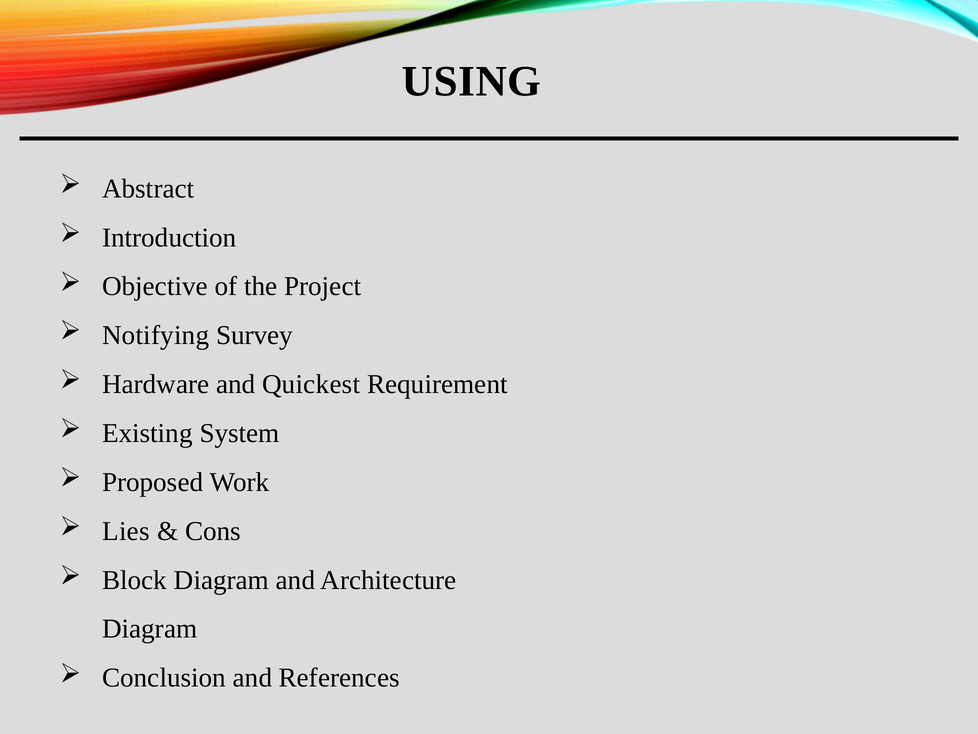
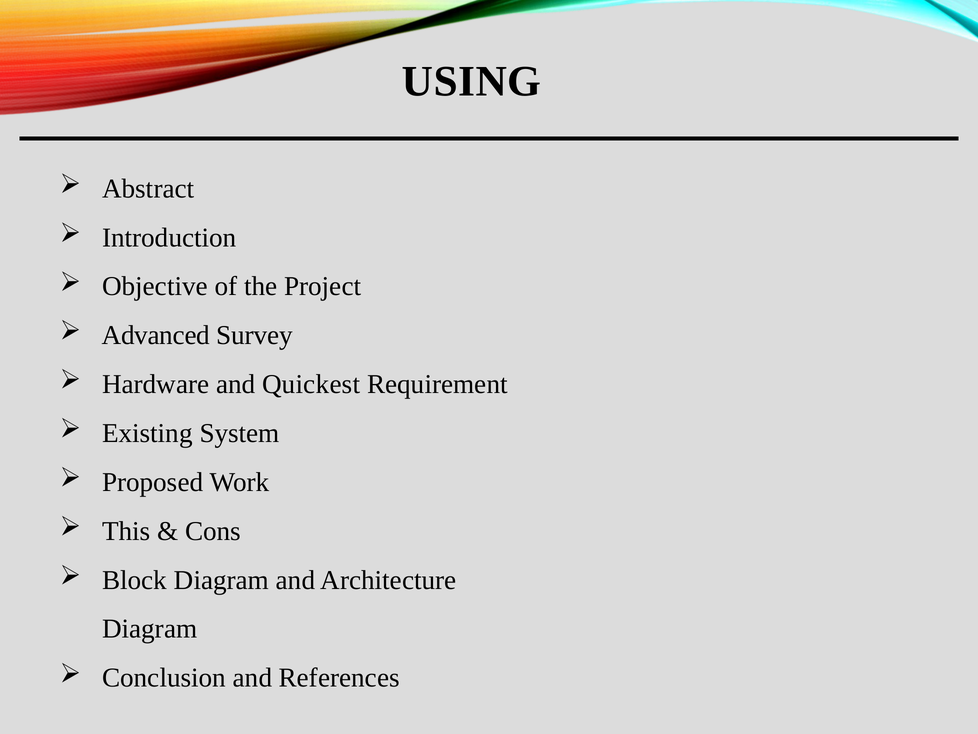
Notifying: Notifying -> Advanced
Lies: Lies -> This
